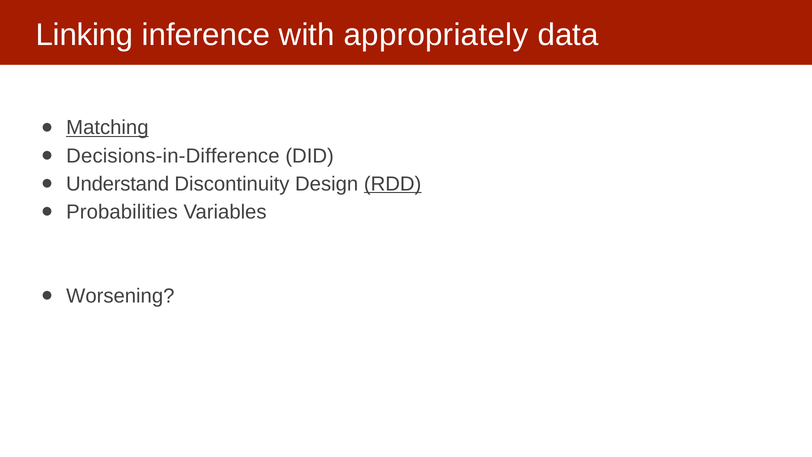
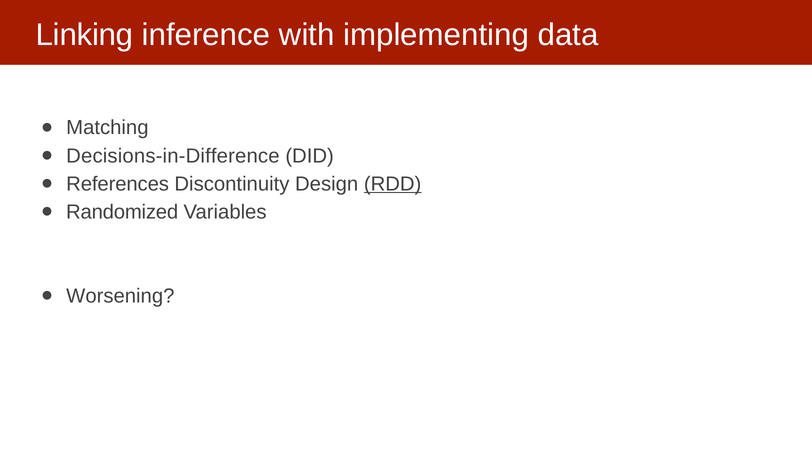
appropriately: appropriately -> implementing
Matching underline: present -> none
Understand: Understand -> References
Probabilities: Probabilities -> Randomized
